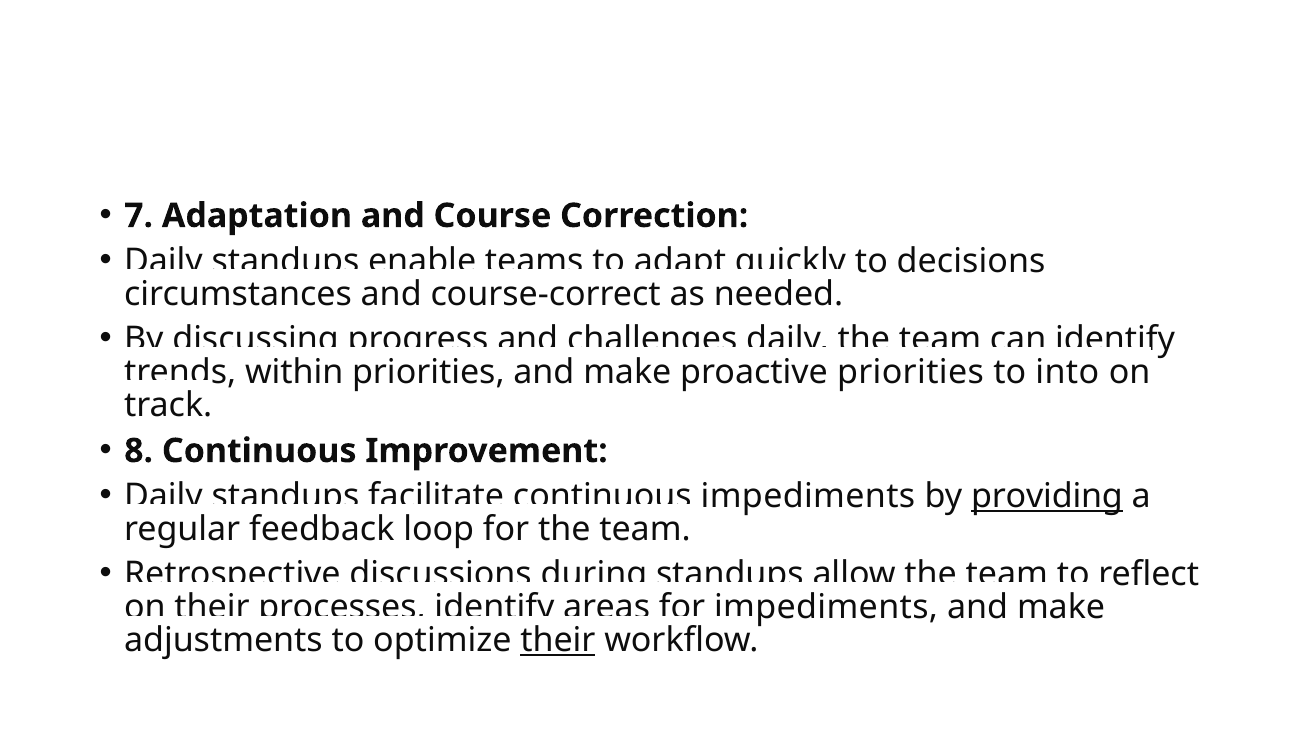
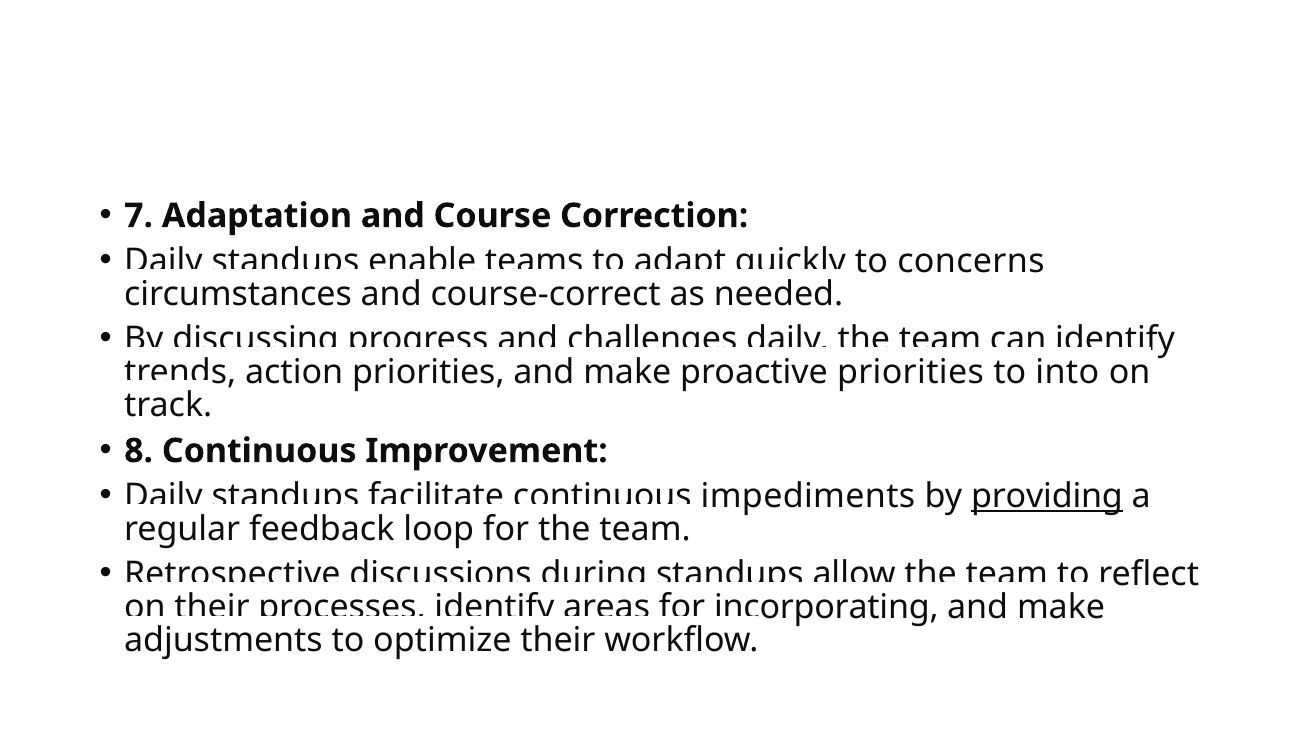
decisions: decisions -> concerns
within: within -> action
impediments at (826, 608): impediments -> incorporating
their at (558, 641) underline: present -> none
